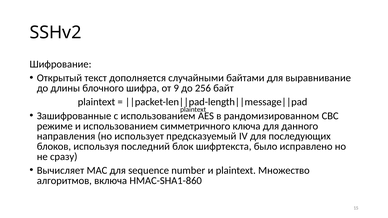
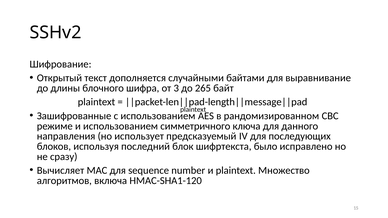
9: 9 -> 3
256: 256 -> 265
HMAC-SHA1-860: HMAC-SHA1-860 -> HMAC-SHA1-120
